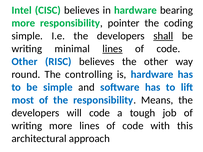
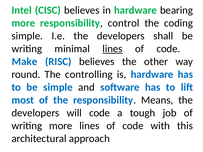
pointer: pointer -> control
shall underline: present -> none
Other at (25, 62): Other -> Make
